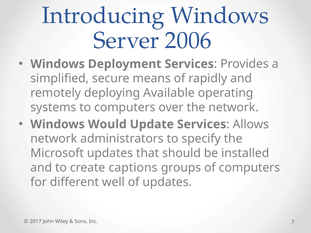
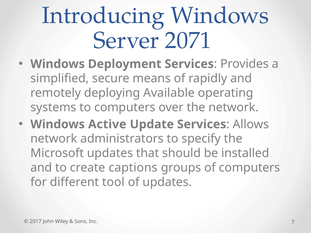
2006: 2006 -> 2071
Would: Would -> Active
well: well -> tool
